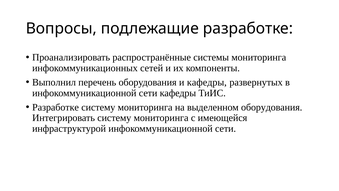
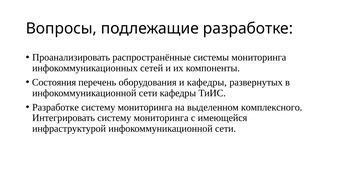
Выполнил: Выполнил -> Состояния
выделенном оборудования: оборудования -> комплексного
